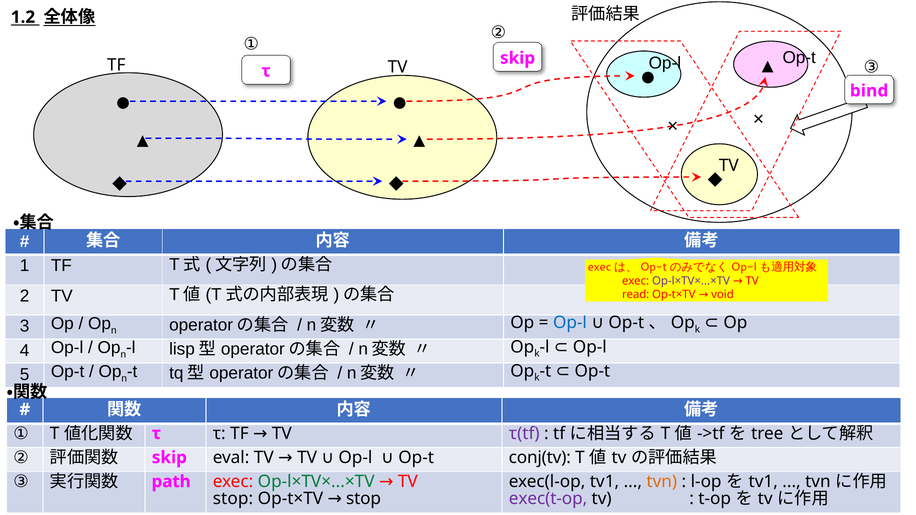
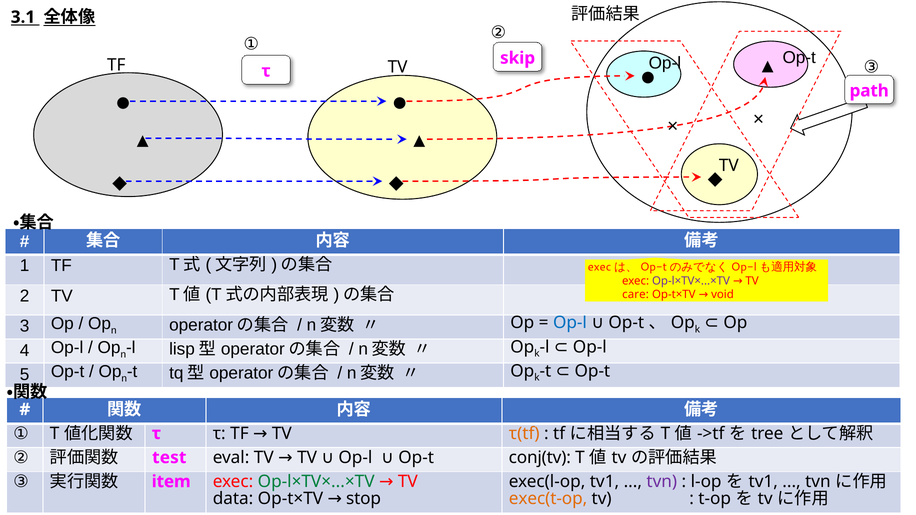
1.2: 1.2 -> 3.1
bind: bind -> path
read: read -> care
τ(tf colour: purple -> orange
skip at (169, 458): skip -> test
path: path -> item
tvn at (662, 482) colour: orange -> purple
stop at (233, 499): stop -> data
exec(t-op colour: purple -> orange
